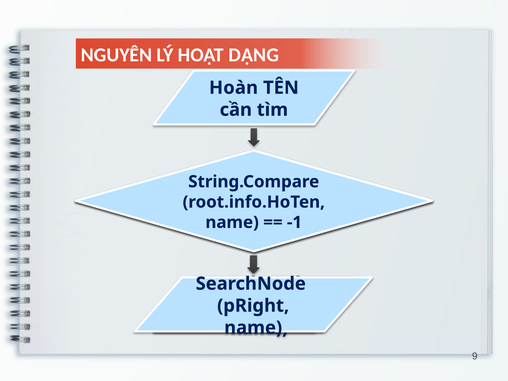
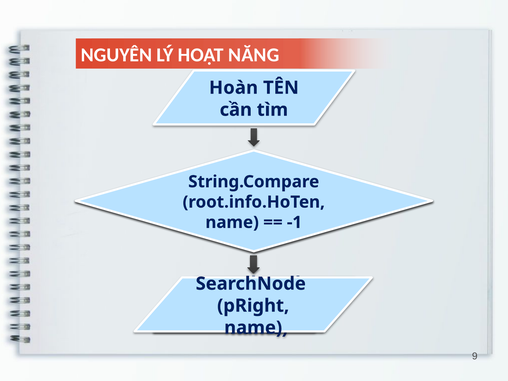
DẠNG: DẠNG -> NĂNG
